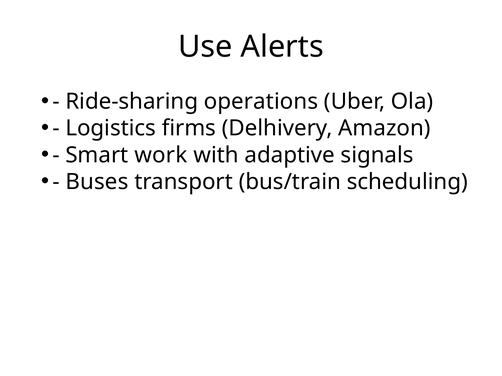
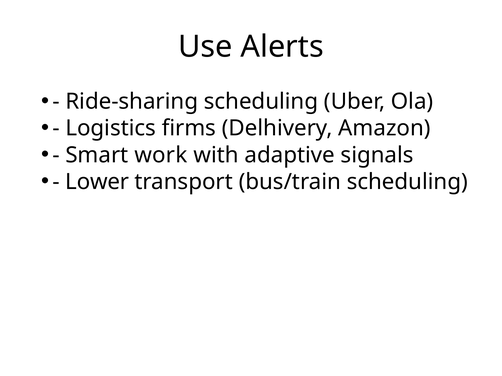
Ride-sharing operations: operations -> scheduling
Buses: Buses -> Lower
